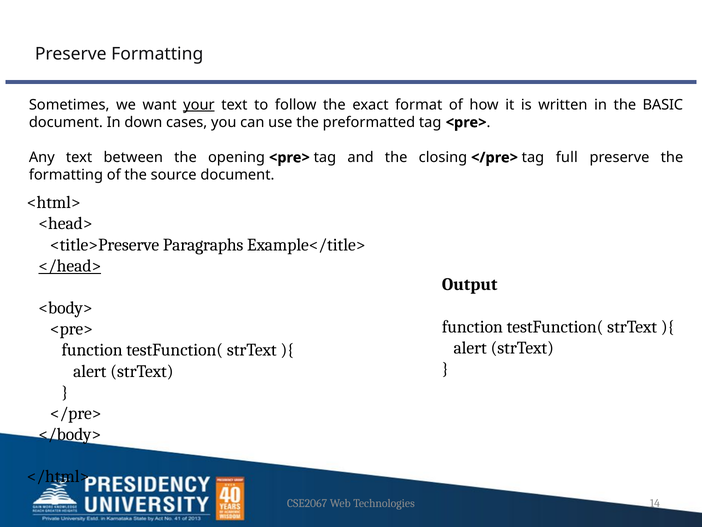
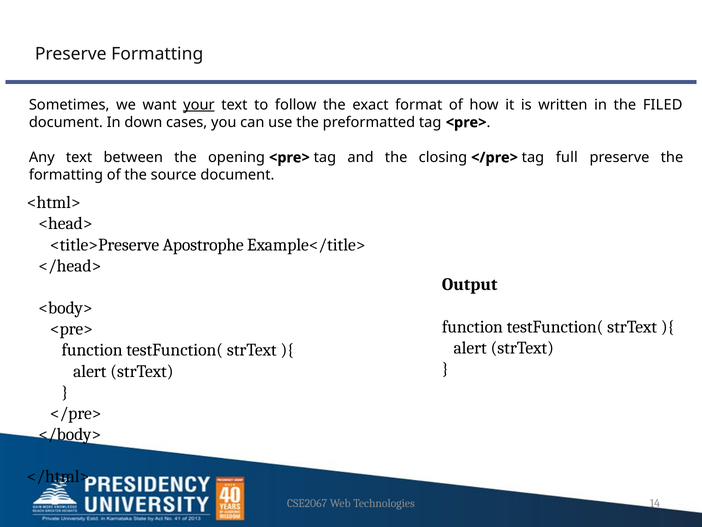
BASIC: BASIC -> FILED
Paragraphs: Paragraphs -> Apostrophe
</head> underline: present -> none
